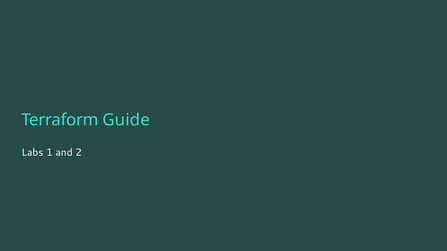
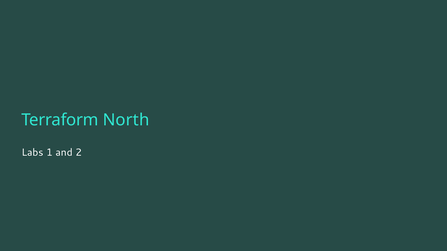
Guide: Guide -> North
